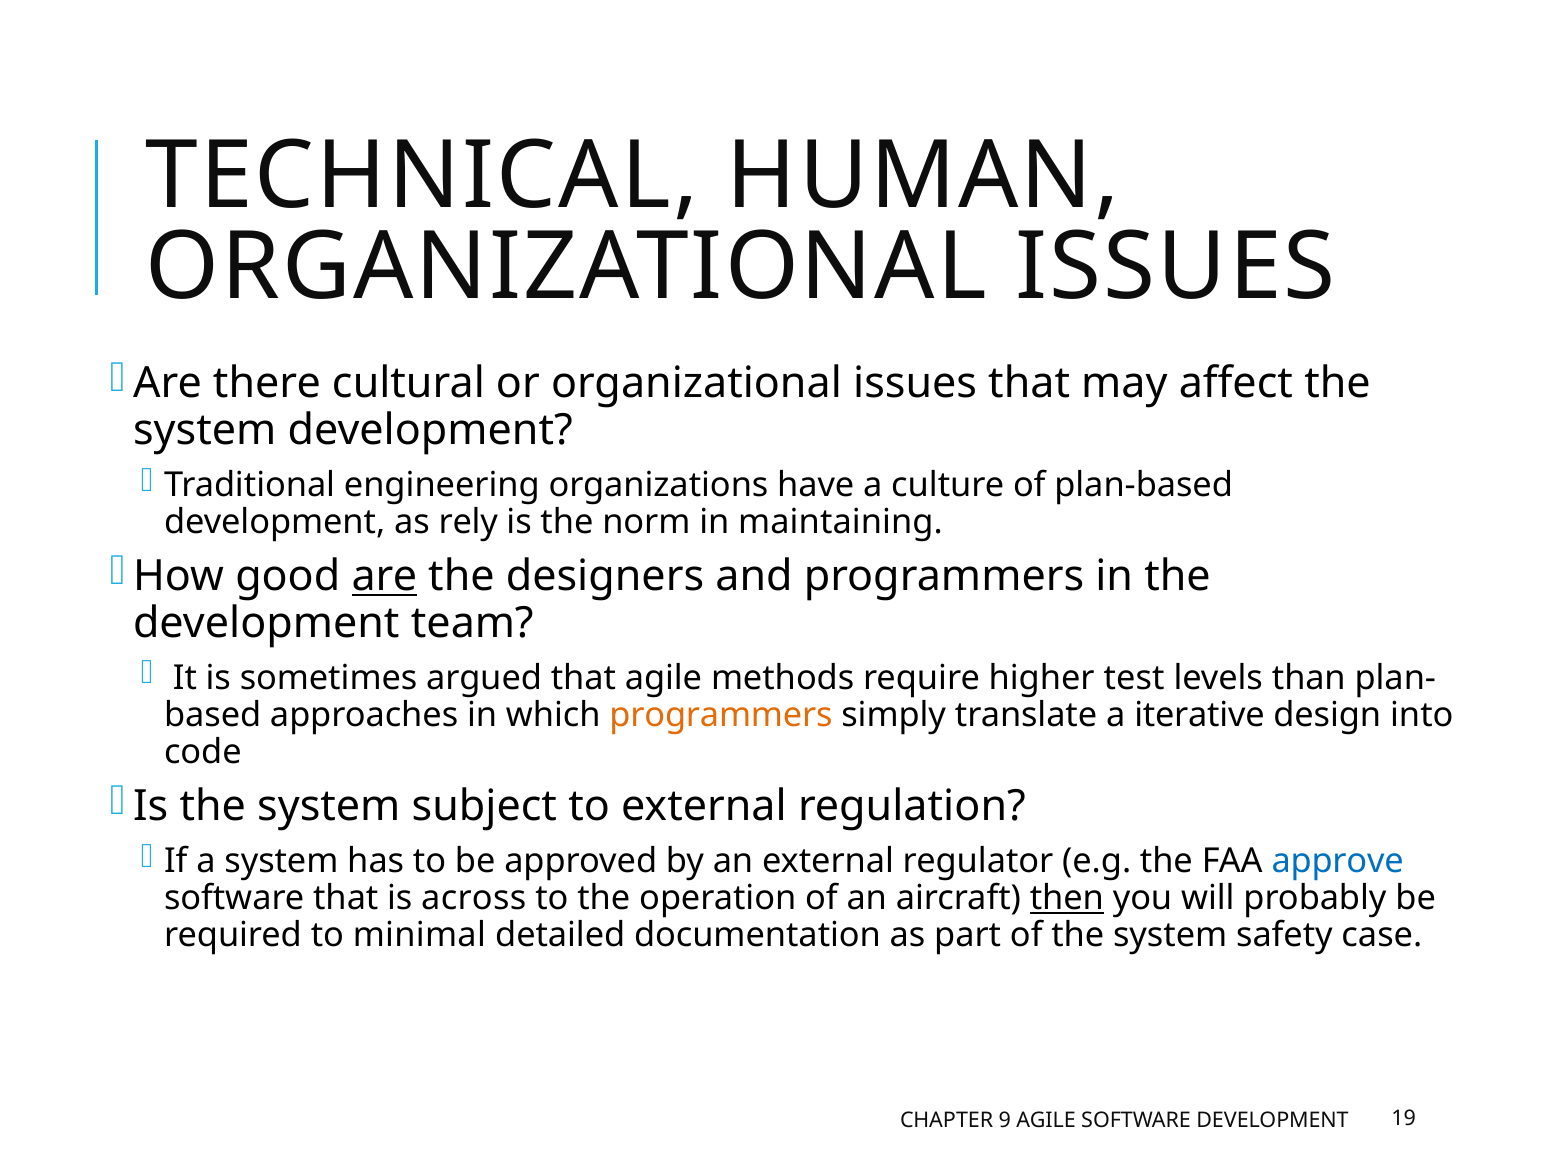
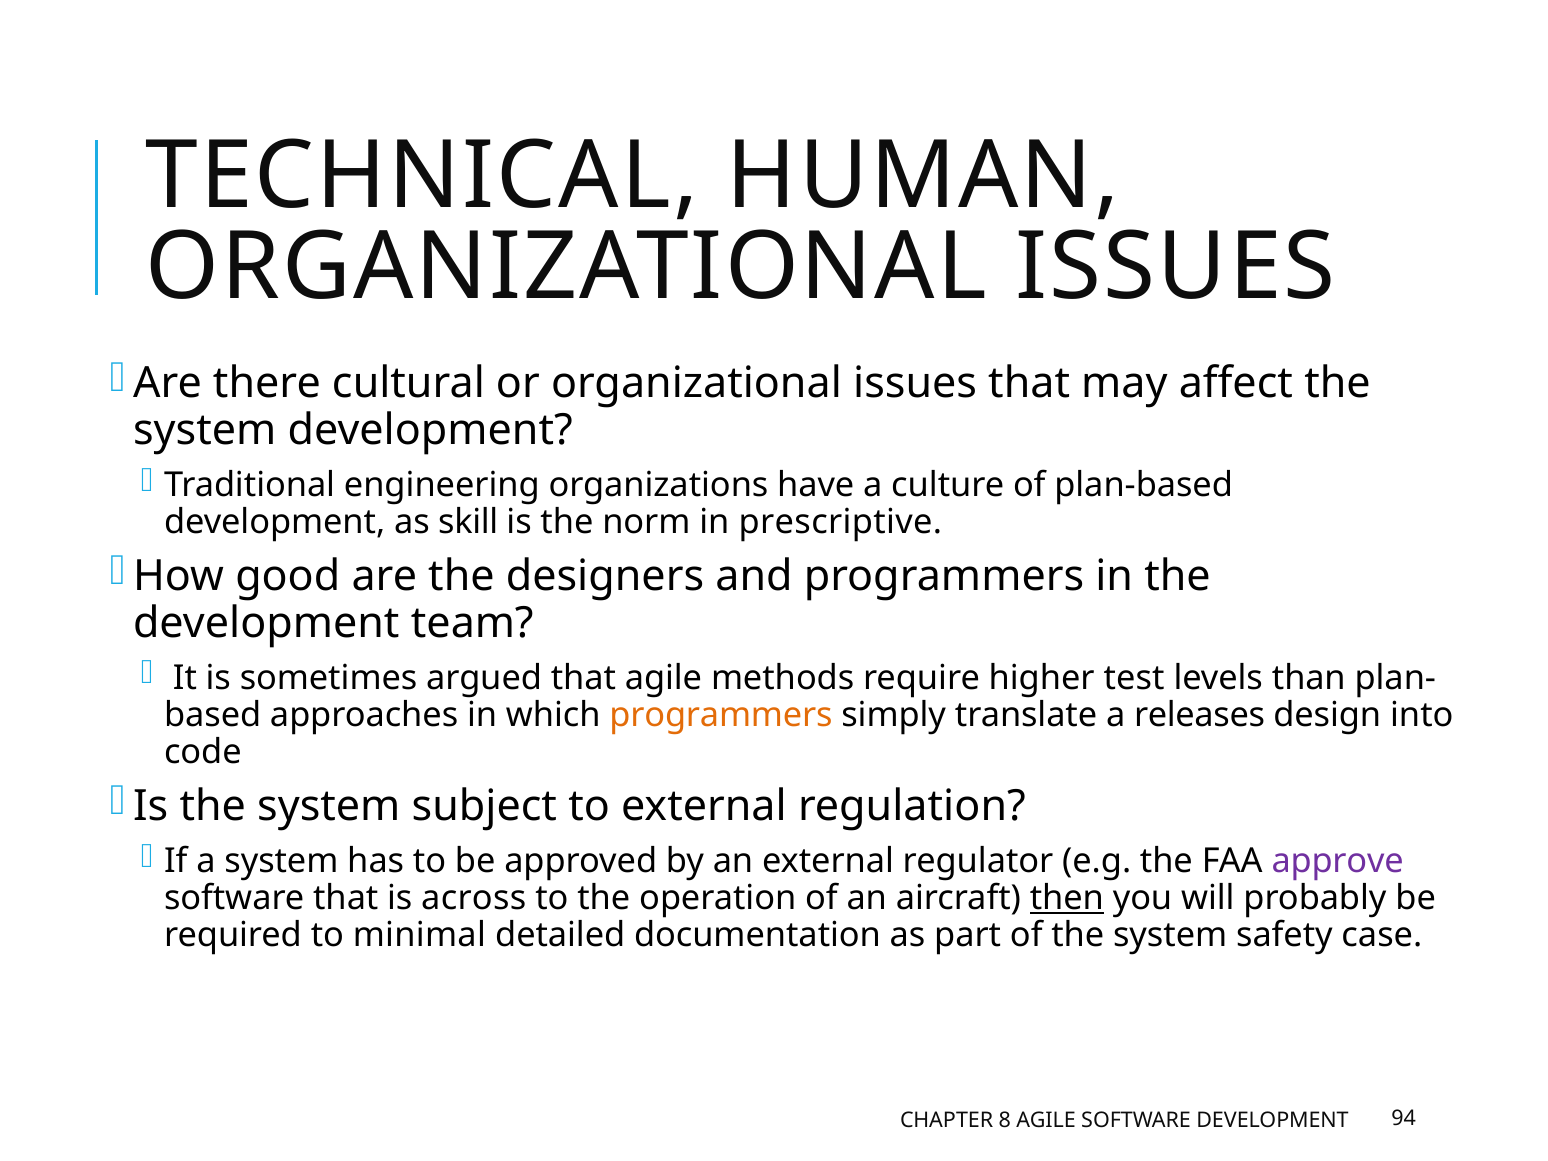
rely: rely -> skill
maintaining: maintaining -> prescriptive
are at (384, 577) underline: present -> none
iterative: iterative -> releases
approve colour: blue -> purple
9: 9 -> 8
19: 19 -> 94
